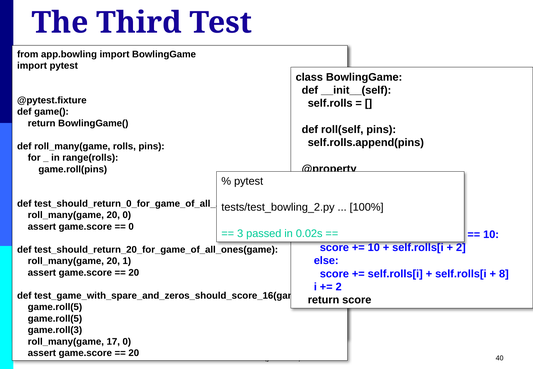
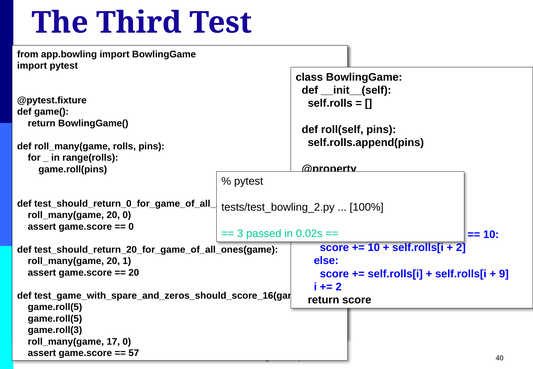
8: 8 -> 9
20 at (134, 353): 20 -> 57
